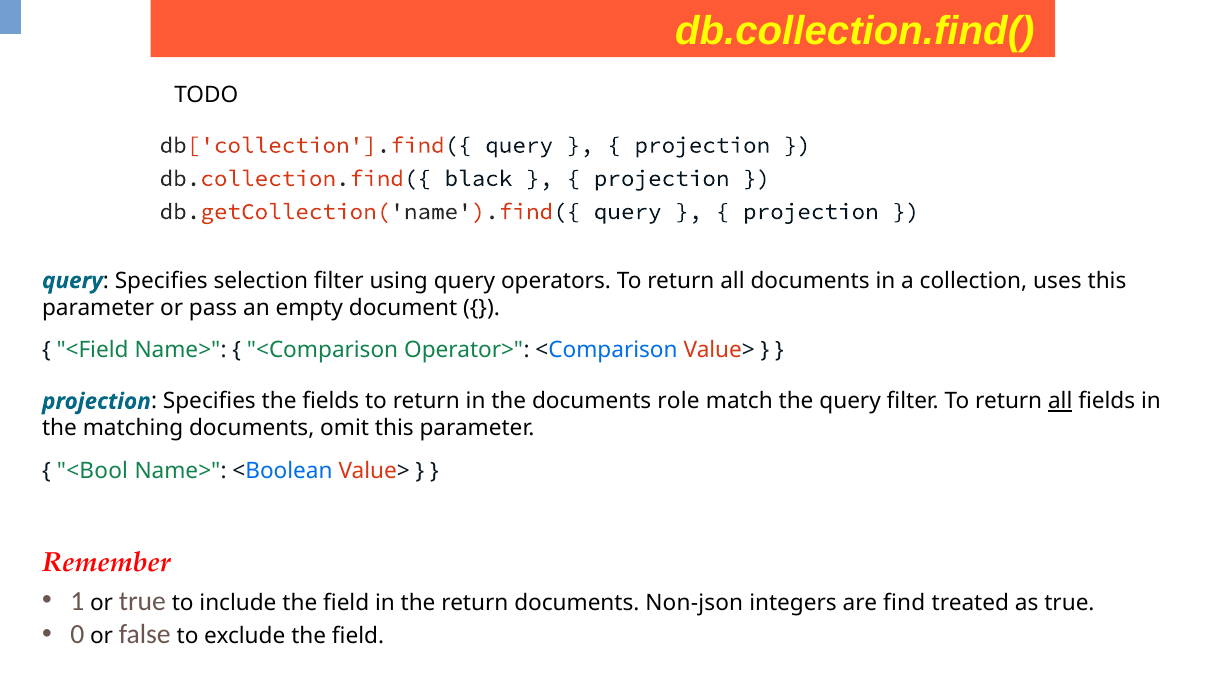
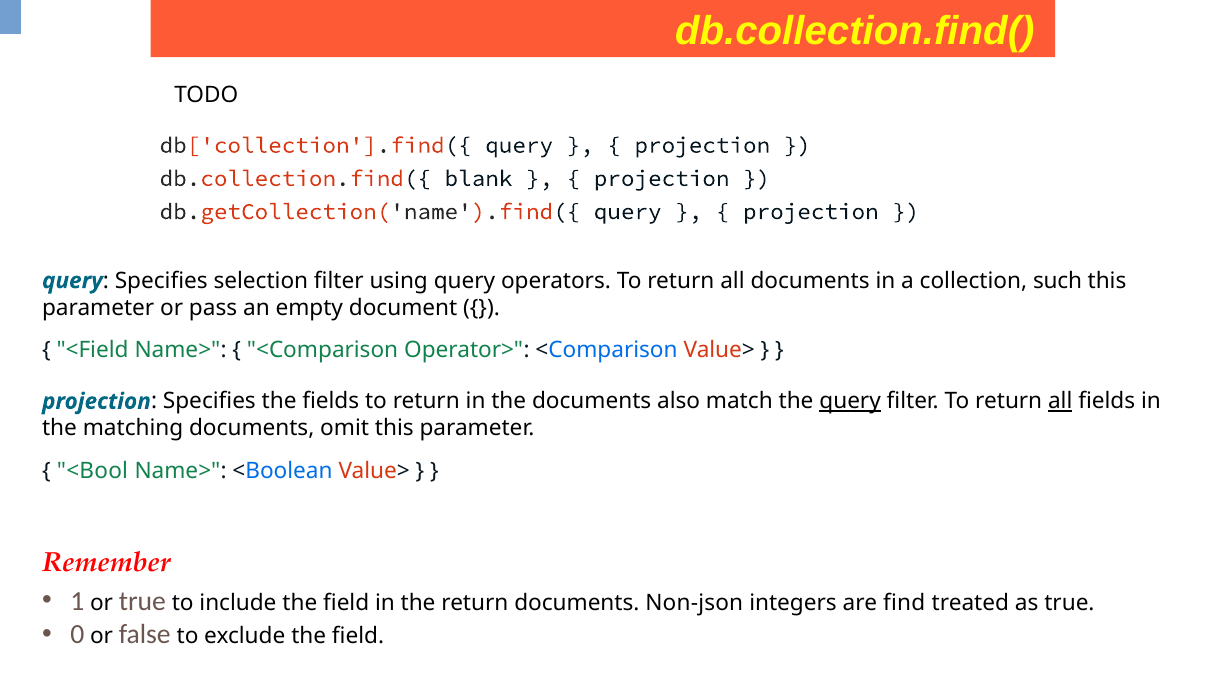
black: black -> blank
uses: uses -> such
role: role -> also
query at (850, 401) underline: none -> present
